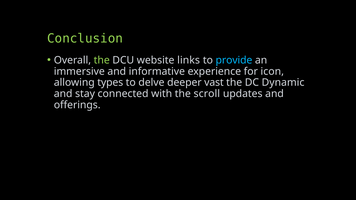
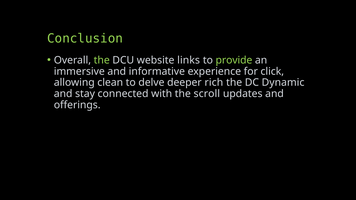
provide colour: light blue -> light green
icon: icon -> click
types: types -> clean
vast: vast -> rich
